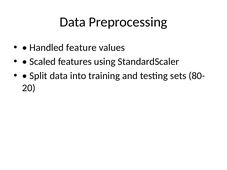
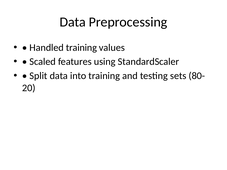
Handled feature: feature -> training
